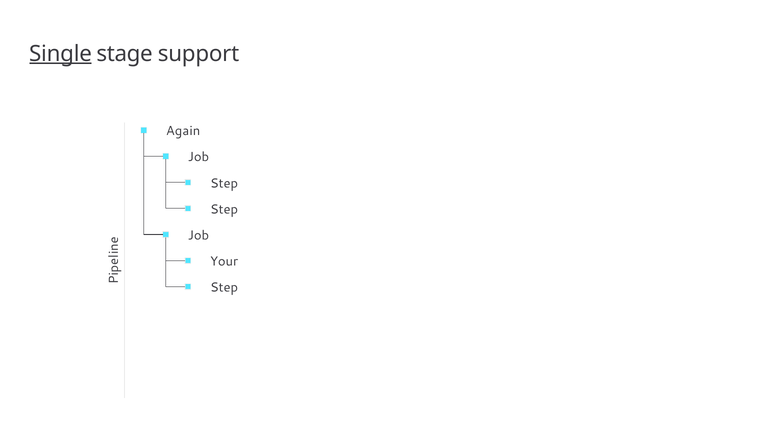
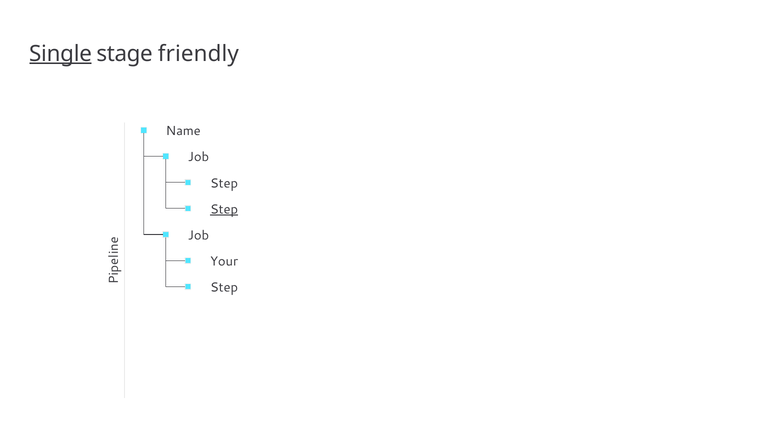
support: support -> friendly
Again: Again -> Name
Step at (224, 209) underline: none -> present
